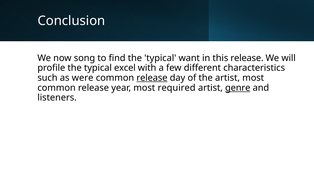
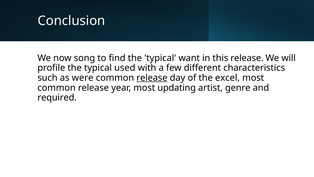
excel: excel -> used
the artist: artist -> excel
required: required -> updating
genre underline: present -> none
listeners: listeners -> required
